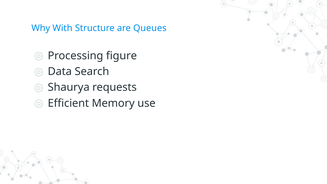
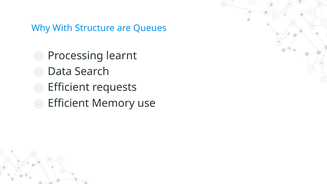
figure: figure -> learnt
Shaurya at (69, 87): Shaurya -> Efficient
